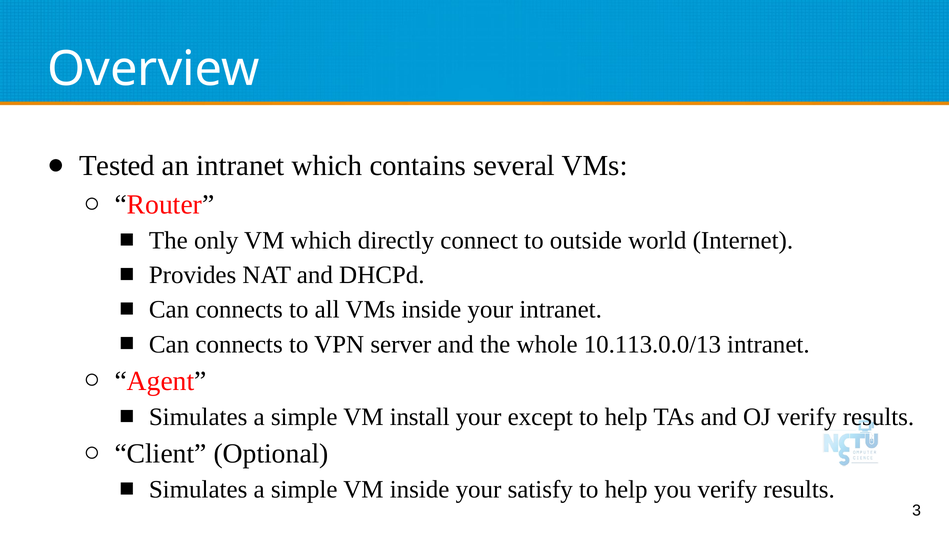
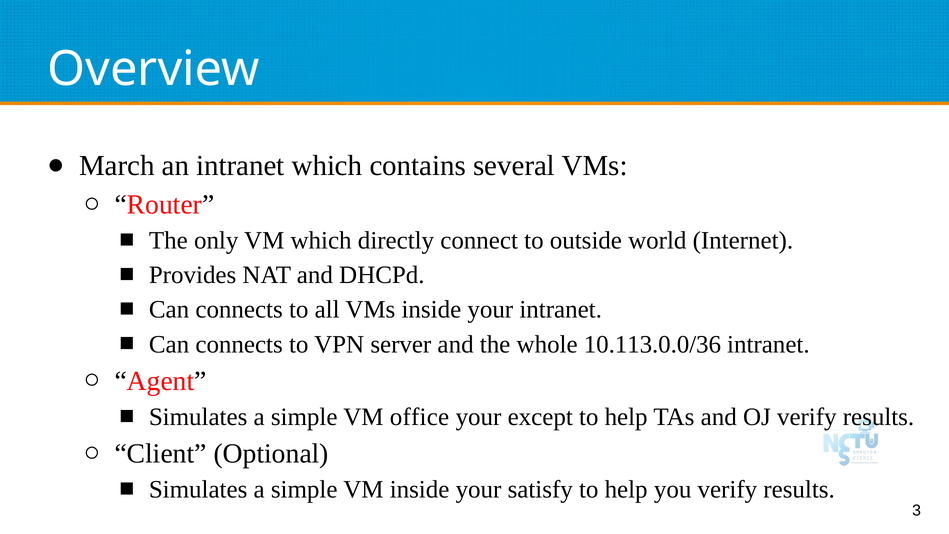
Tested: Tested -> March
10.113.0.0/13: 10.113.0.0/13 -> 10.113.0.0/36
install: install -> office
